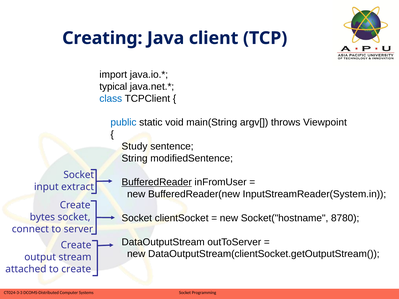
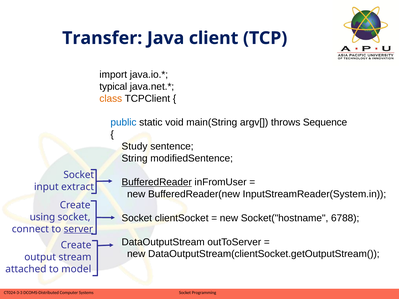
Creating: Creating -> Transfer
class colour: blue -> orange
Viewpoint: Viewpoint -> Sequence
8780: 8780 -> 6788
bytes: bytes -> using
server underline: none -> present
to create: create -> model
